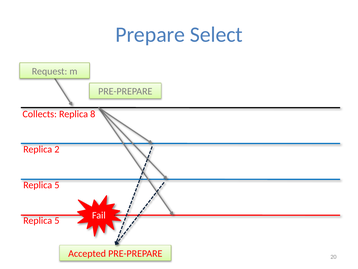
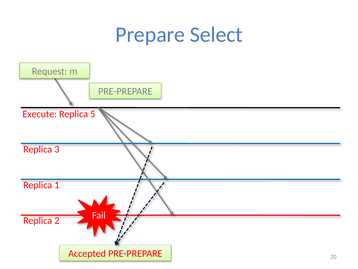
Collects: Collects -> Execute
8: 8 -> 5
2: 2 -> 3
5 at (57, 185): 5 -> 1
5 at (57, 220): 5 -> 2
